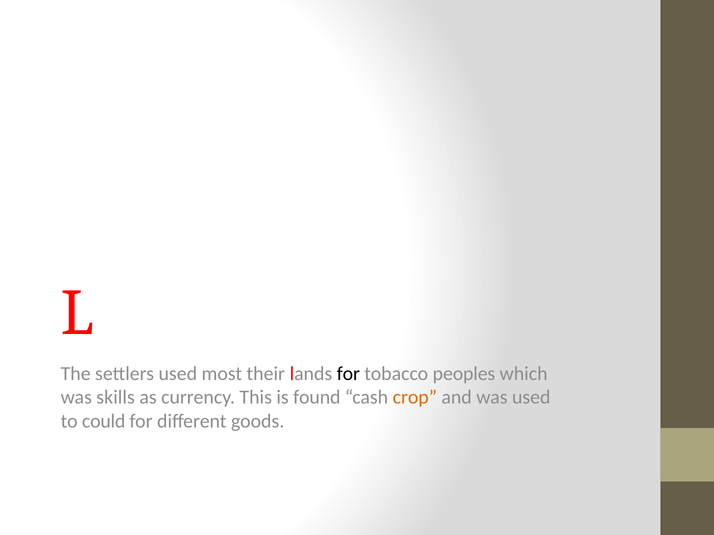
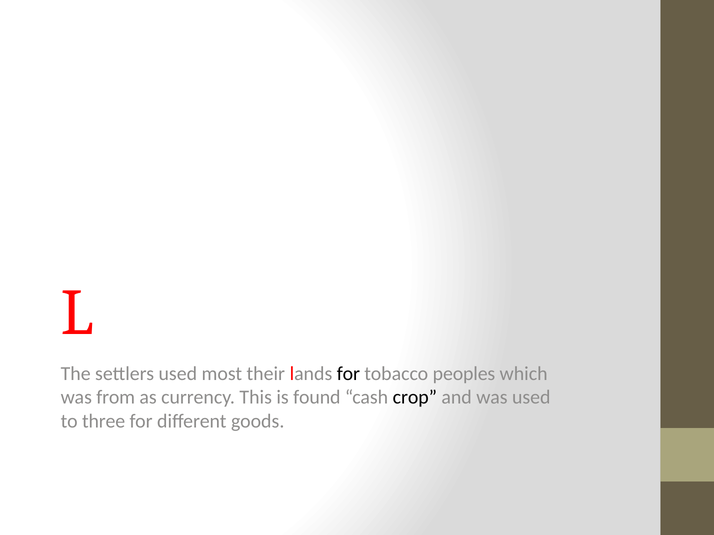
skills: skills -> from
crop colour: orange -> black
could: could -> three
